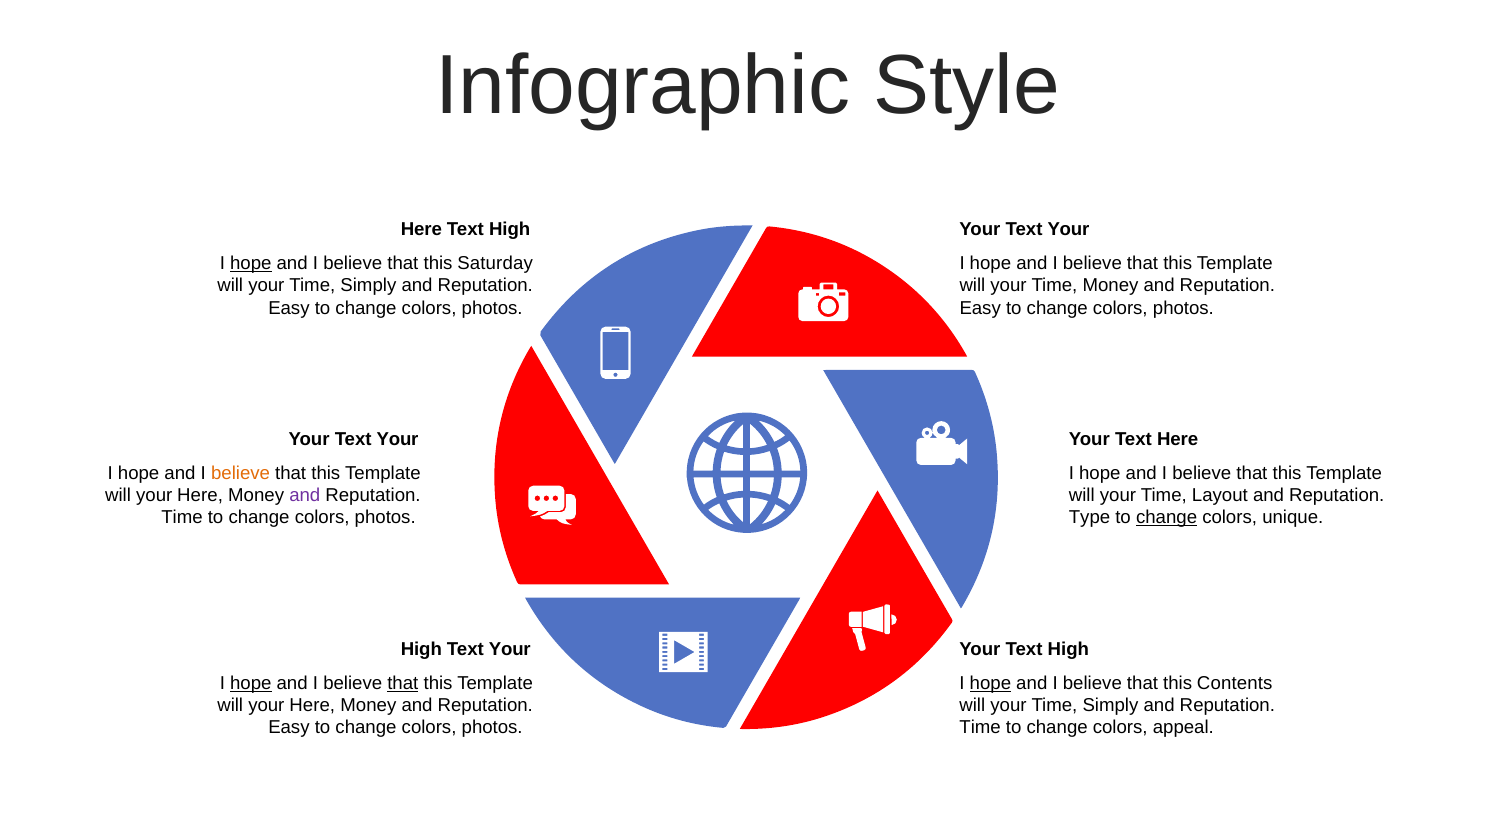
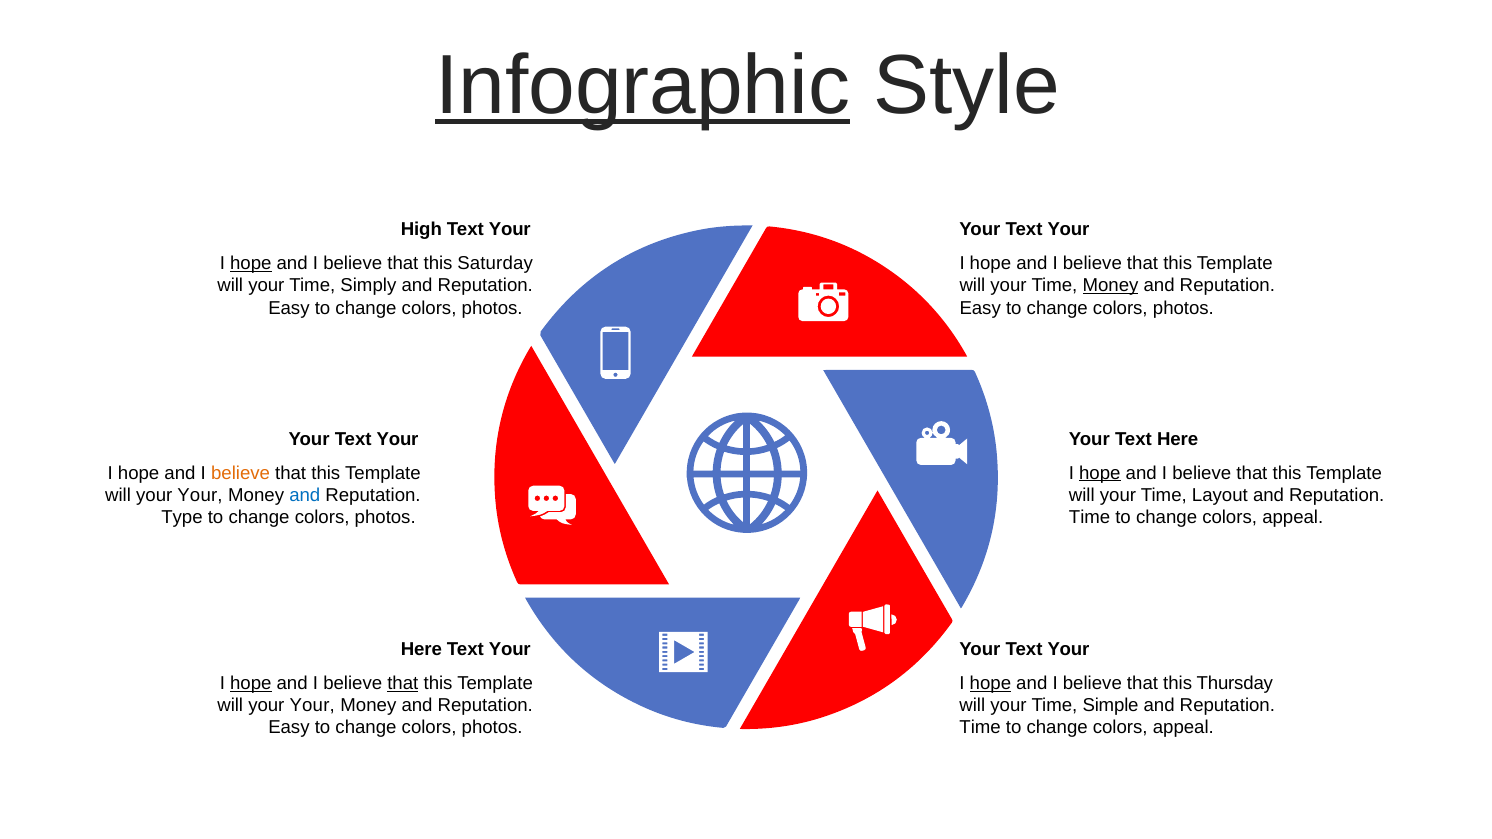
Infographic underline: none -> present
Here at (421, 230): Here -> High
High at (510, 230): High -> Your
Money at (1111, 286) underline: none -> present
hope at (1100, 473) underline: none -> present
Here at (200, 495): Here -> Your
and at (305, 495) colour: purple -> blue
Time at (182, 518): Time -> Type
Type at (1090, 518): Type -> Time
change at (1167, 518) underline: present -> none
unique at (1293, 518): unique -> appeal
High at (421, 649): High -> Here
High at (1068, 649): High -> Your
Contents: Contents -> Thursday
Here at (312, 706): Here -> Your
Simply at (1110, 706): Simply -> Simple
